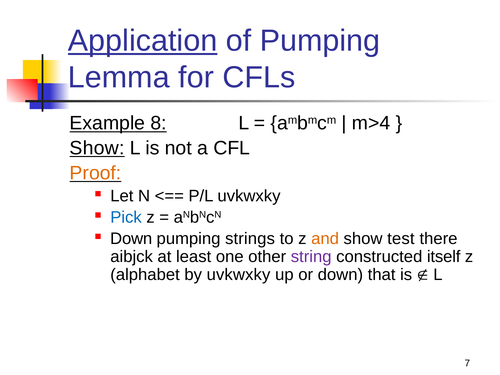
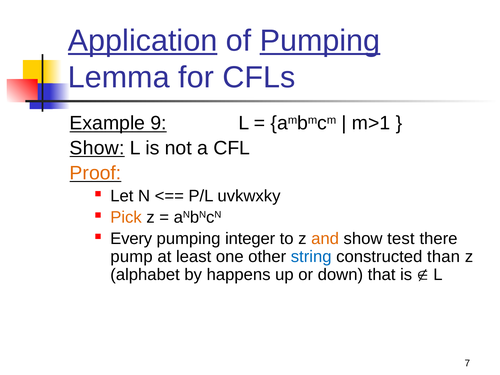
Pumping at (320, 41) underline: none -> present
8: 8 -> 9
m>4: m>4 -> m>1
Pick colour: blue -> orange
Down at (131, 239): Down -> Every
strings: strings -> integer
aibjck: aibjck -> pump
string colour: purple -> blue
itself: itself -> than
by uvkwxky: uvkwxky -> happens
